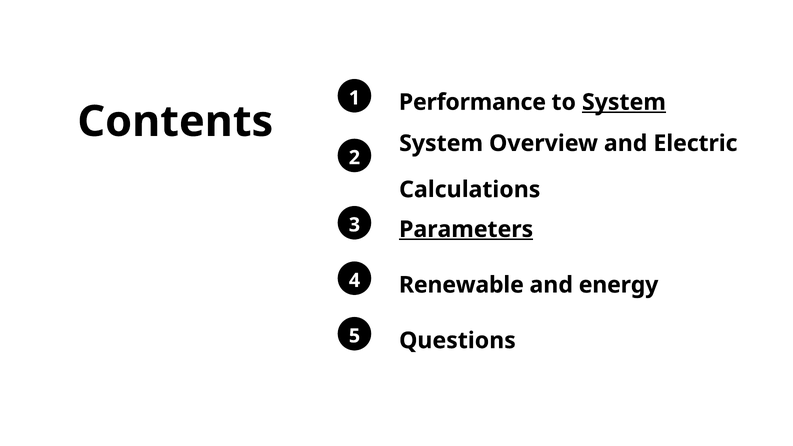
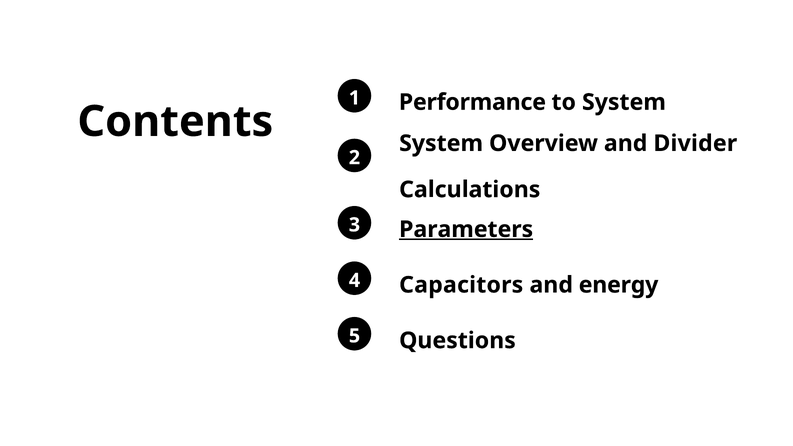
System at (624, 102) underline: present -> none
Electric: Electric -> Divider
Renewable: Renewable -> Capacitors
